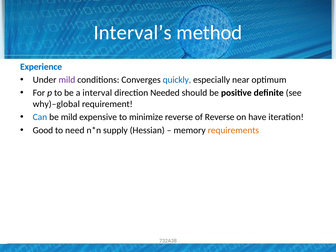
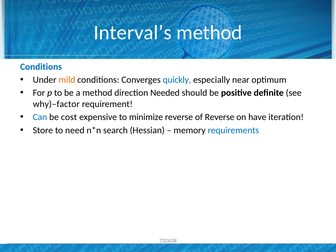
Experience at (41, 67): Experience -> Conditions
mild at (67, 80) colour: purple -> orange
a interval: interval -> method
why)–global: why)–global -> why)–factor
be mild: mild -> cost
Good: Good -> Store
supply: supply -> search
requirements colour: orange -> blue
